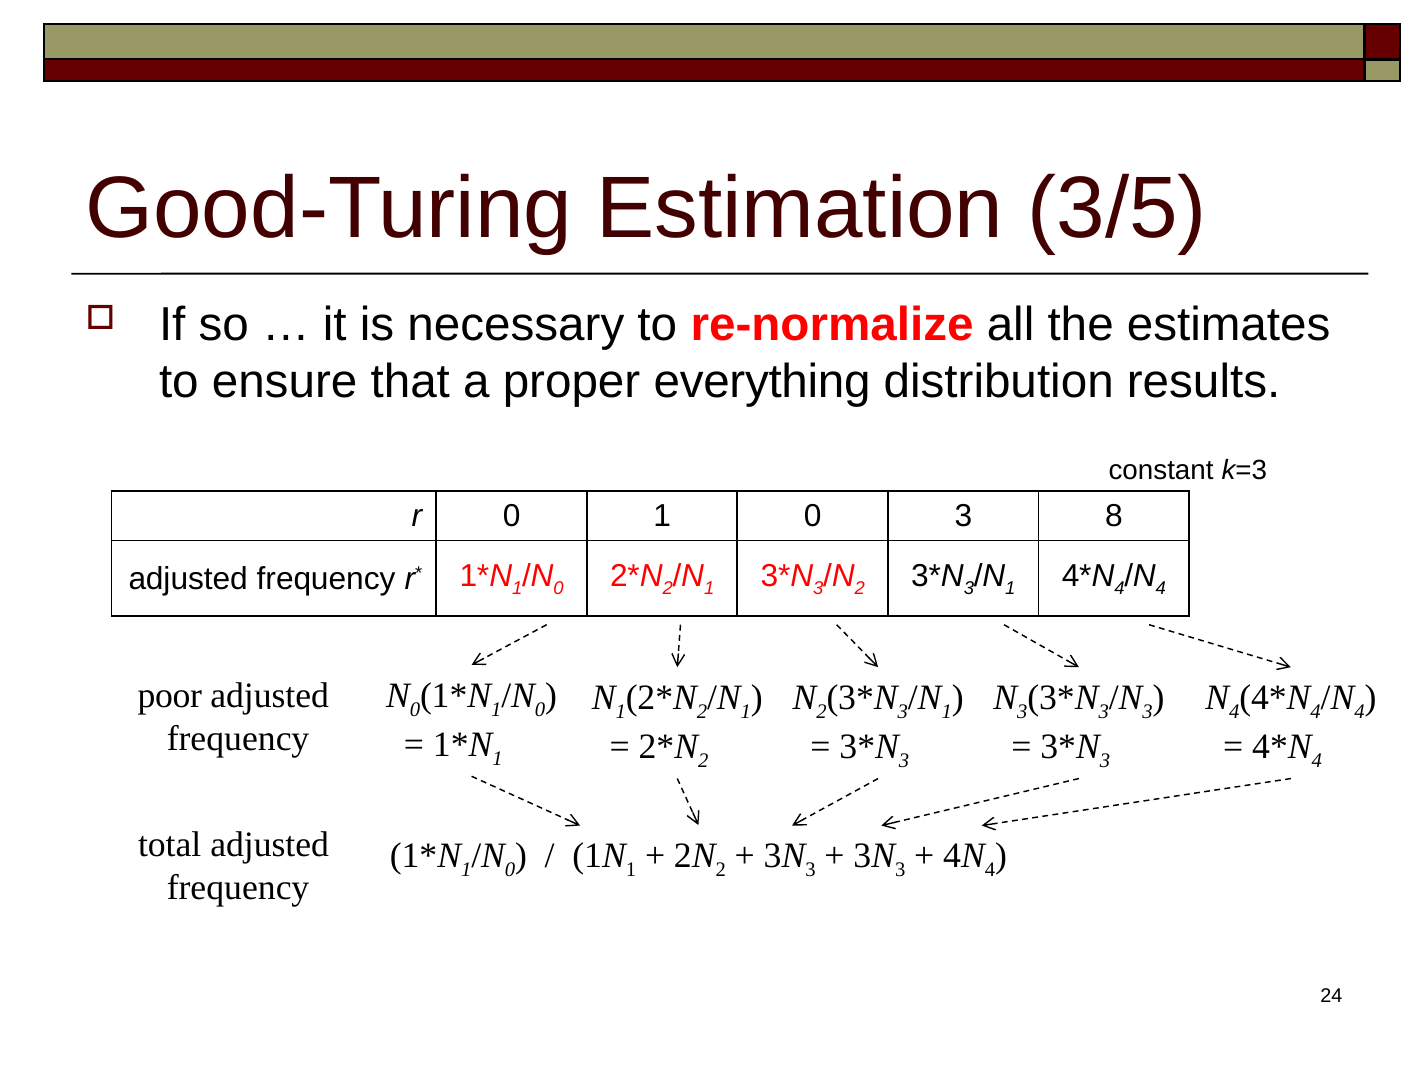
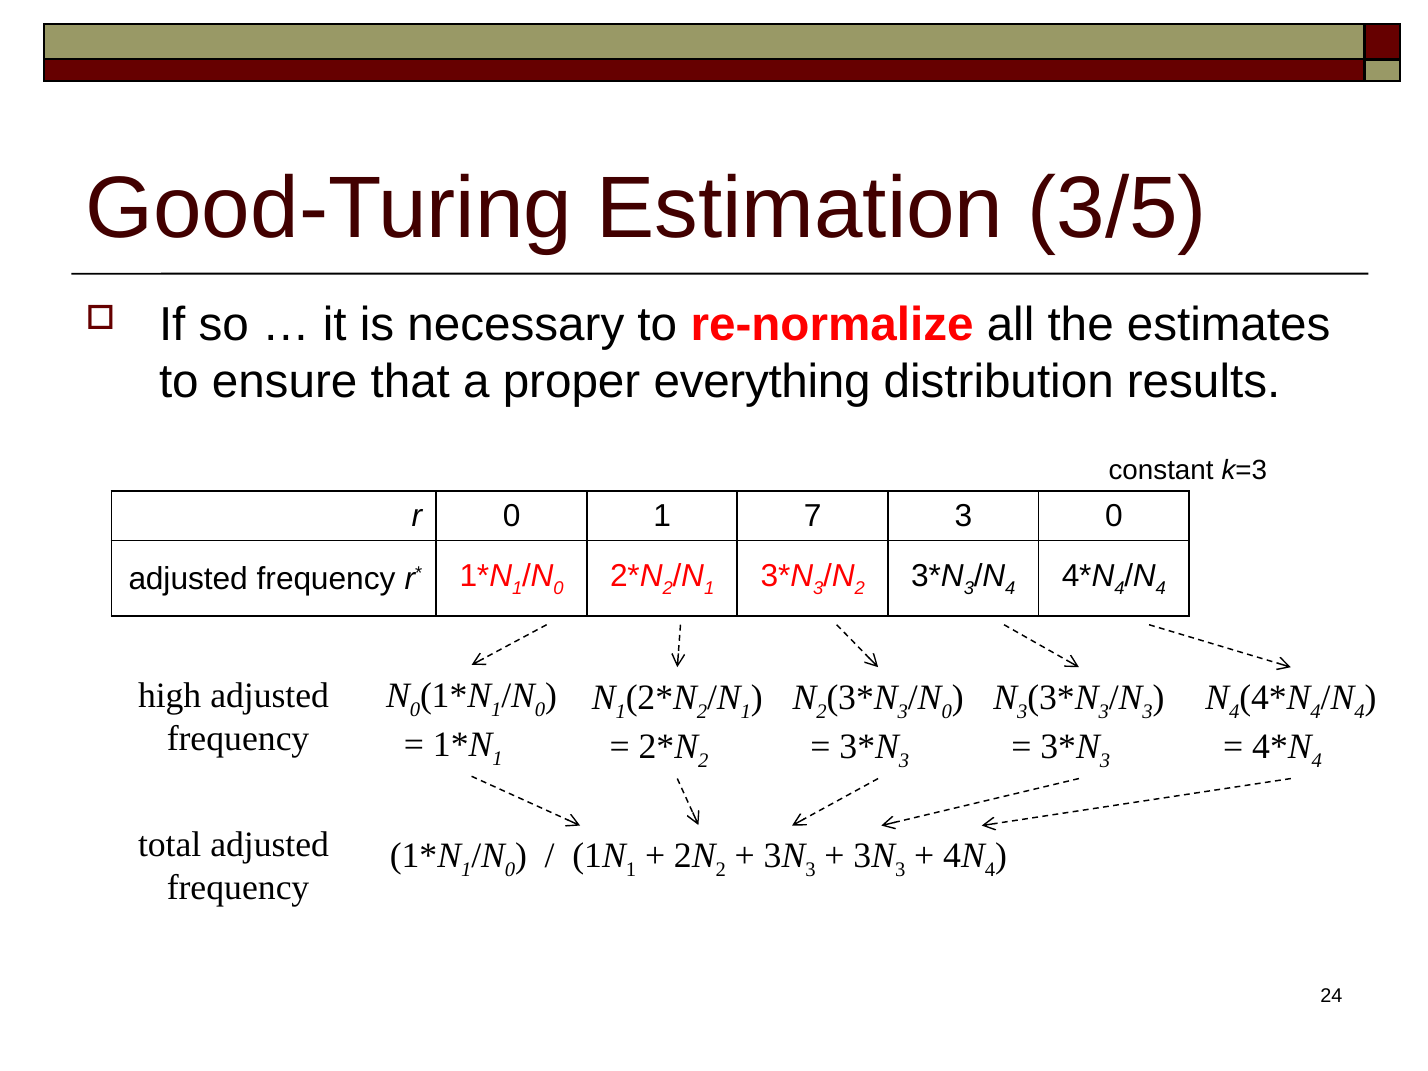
1 0: 0 -> 7
3 8: 8 -> 0
1 at (1010, 588): 1 -> 4
poor: poor -> high
1 at (947, 712): 1 -> 0
